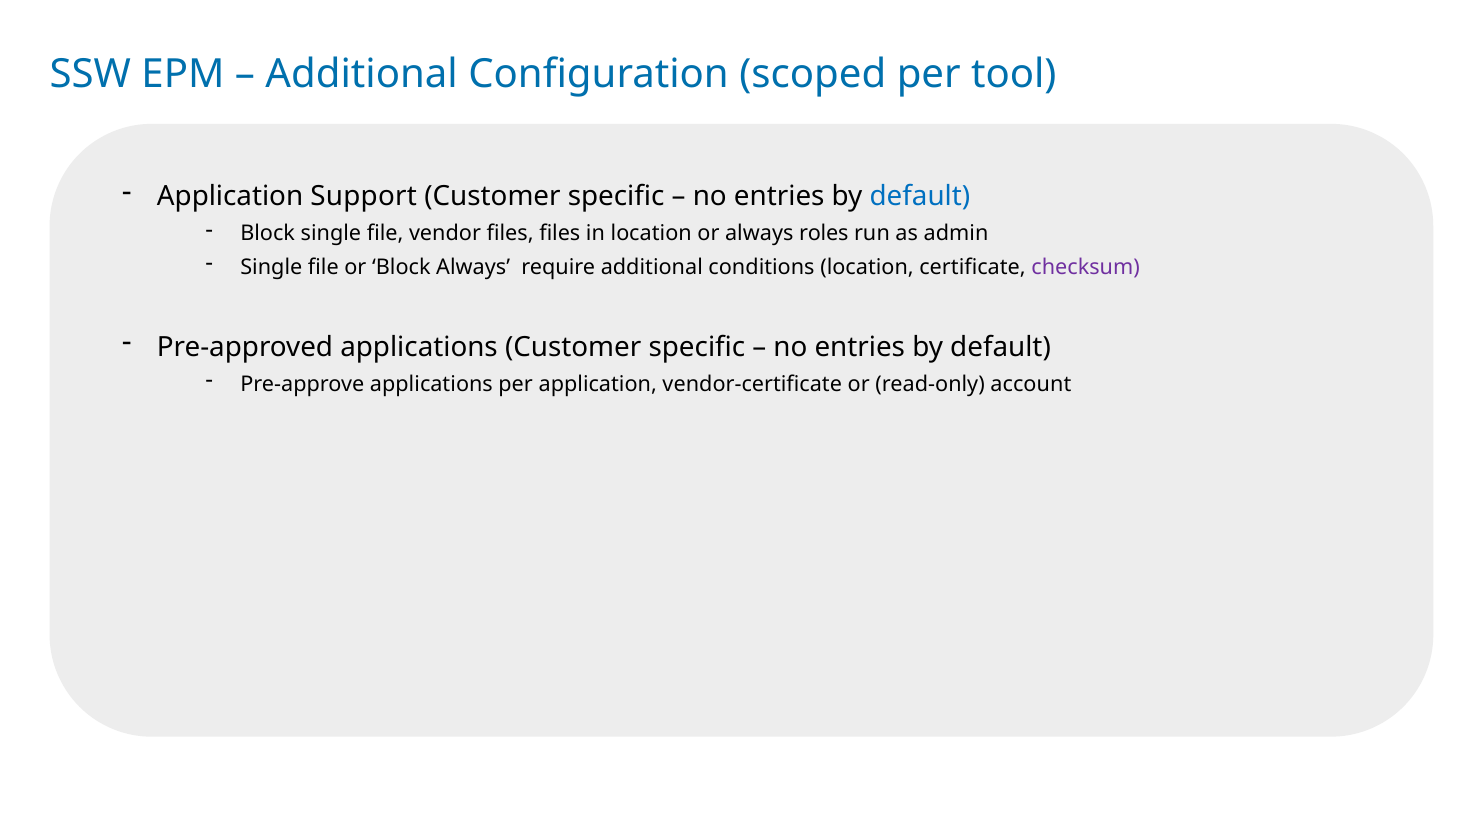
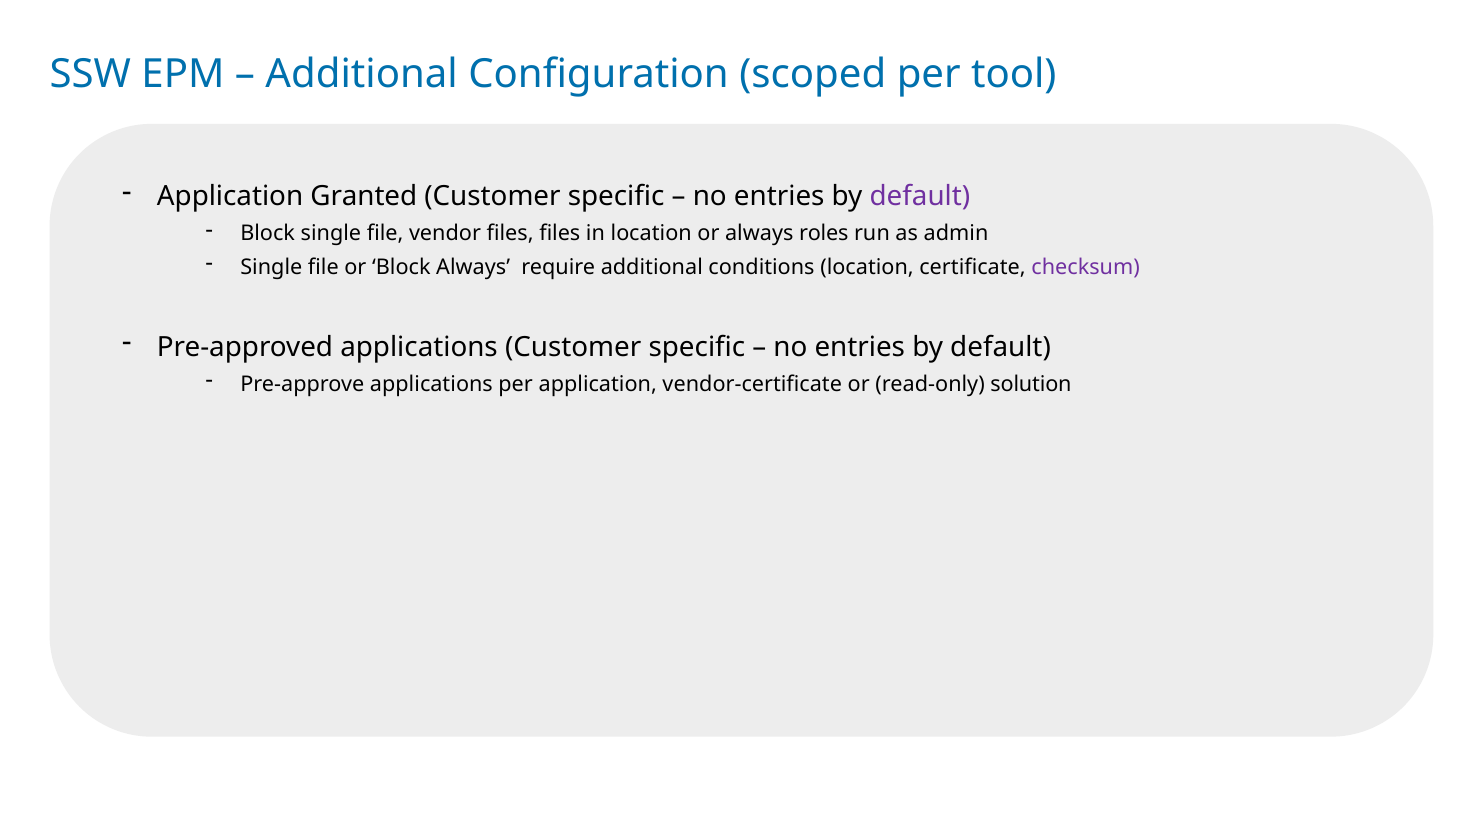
Support: Support -> Granted
default at (920, 197) colour: blue -> purple
account: account -> solution
